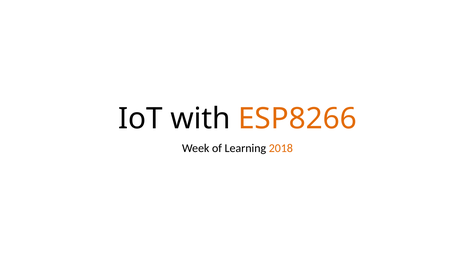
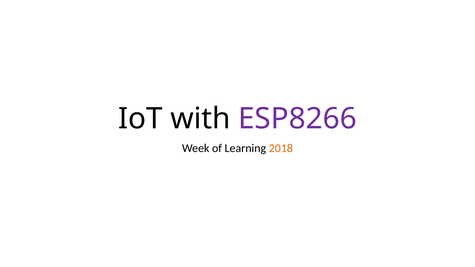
ESP8266 colour: orange -> purple
